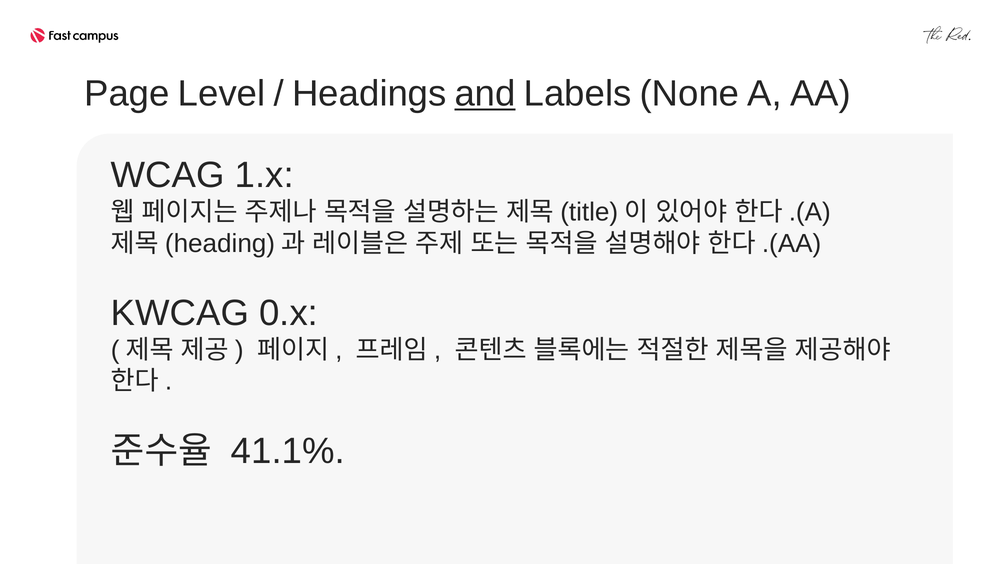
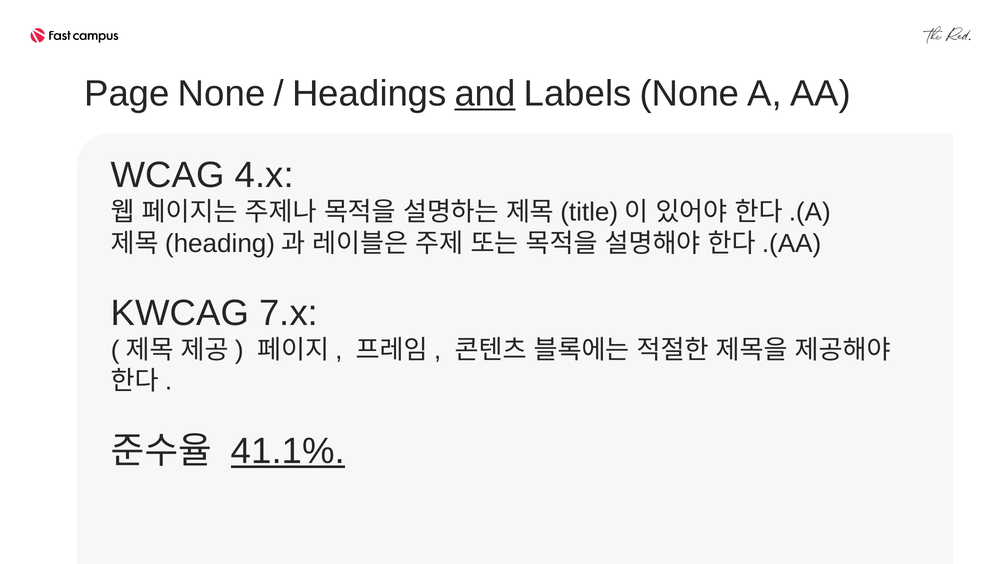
Page Level: Level -> None
1.x: 1.x -> 4.x
0.x: 0.x -> 7.x
41.1% underline: none -> present
